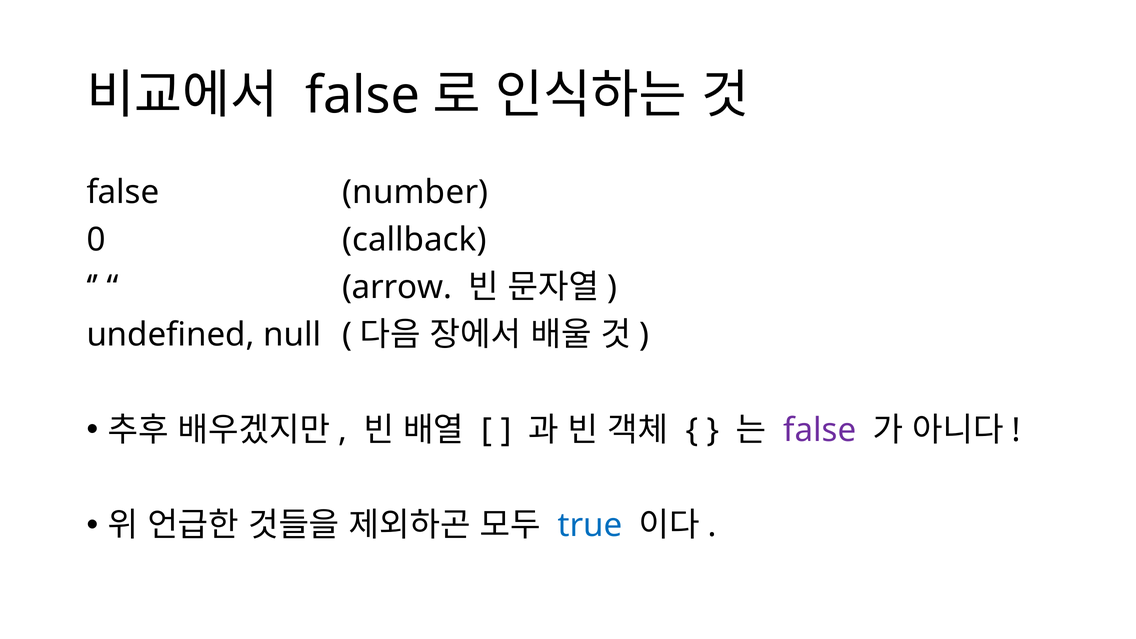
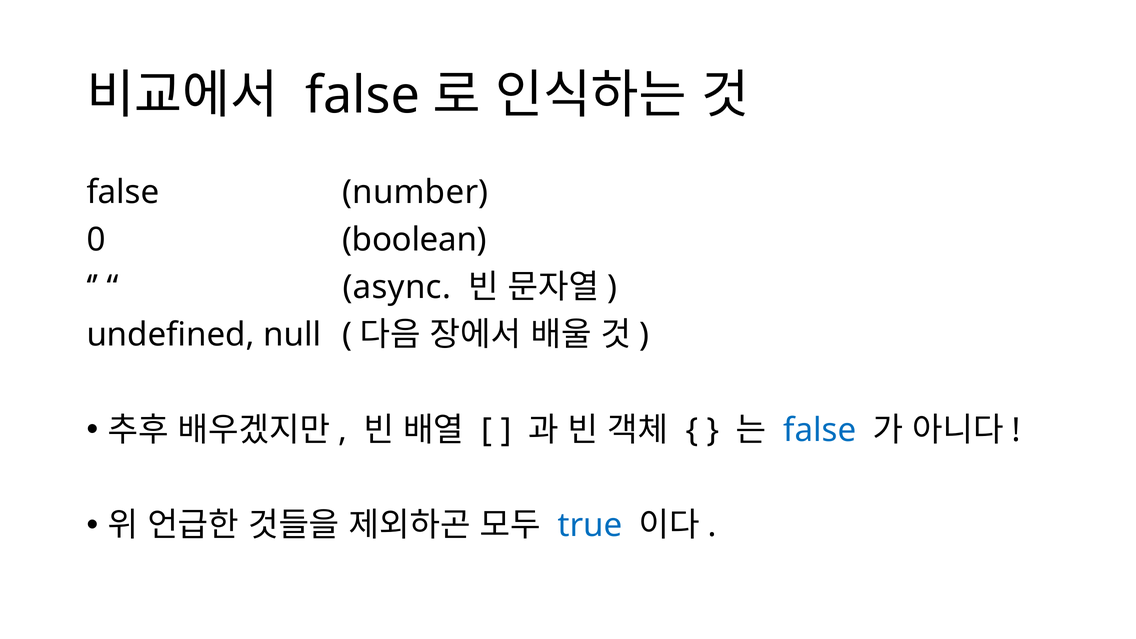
callback: callback -> boolean
arrow: arrow -> async
false at (820, 430) colour: purple -> blue
